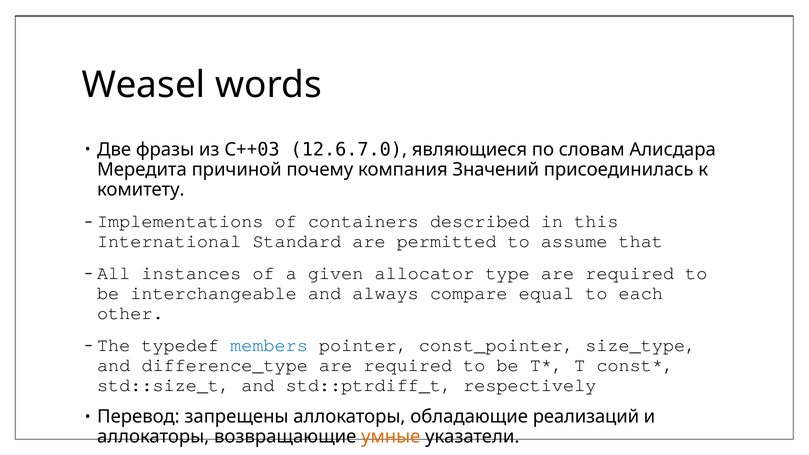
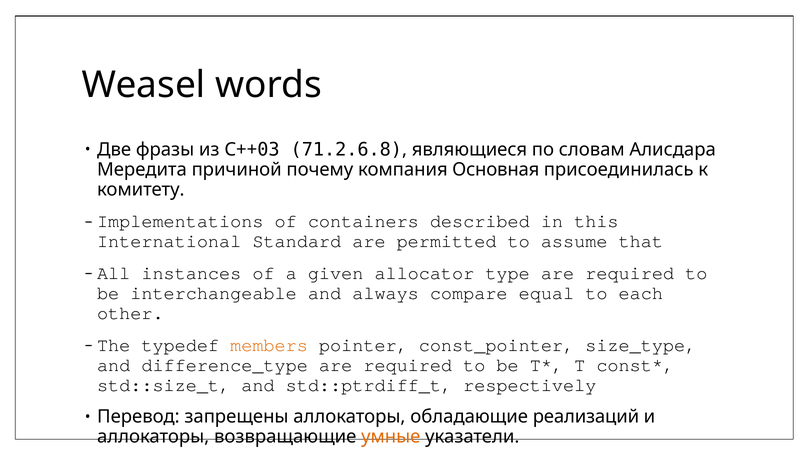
12.6.7.0: 12.6.7.0 -> 71.2.6.8
Значений: Значений -> Основная
members colour: blue -> orange
